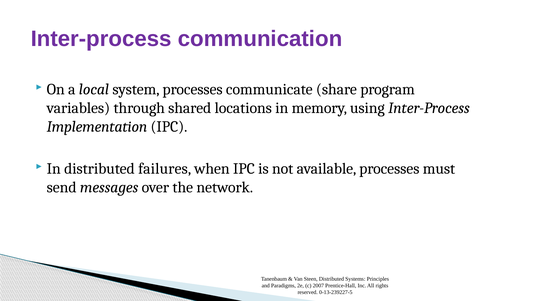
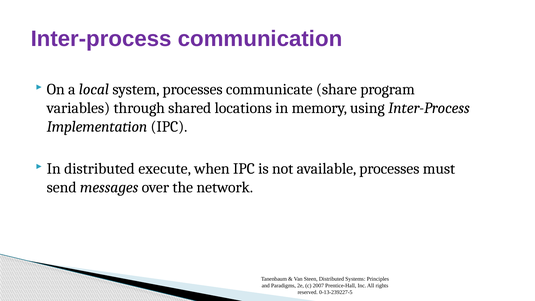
failures: failures -> execute
